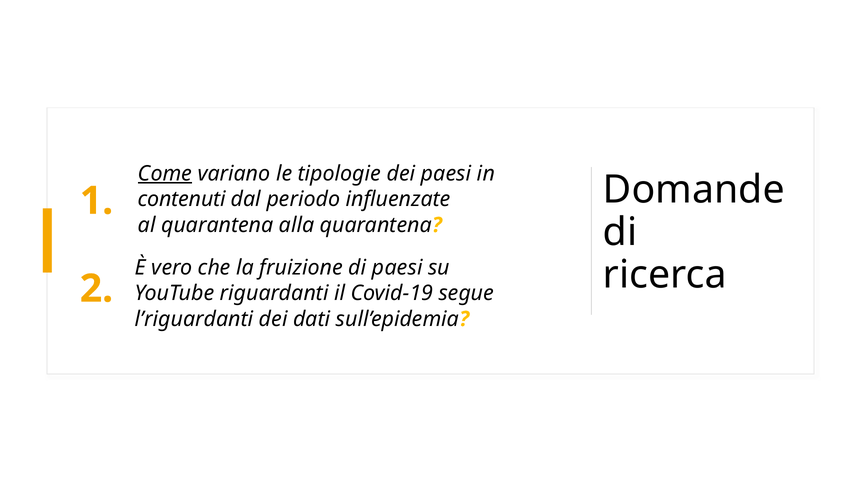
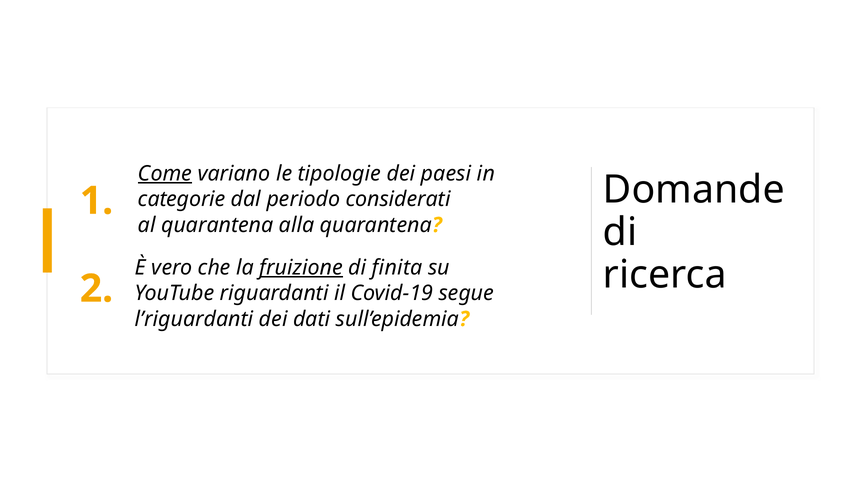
contenuti: contenuti -> categorie
influenzate: influenzate -> considerati
fruizione underline: none -> present
di paesi: paesi -> finita
